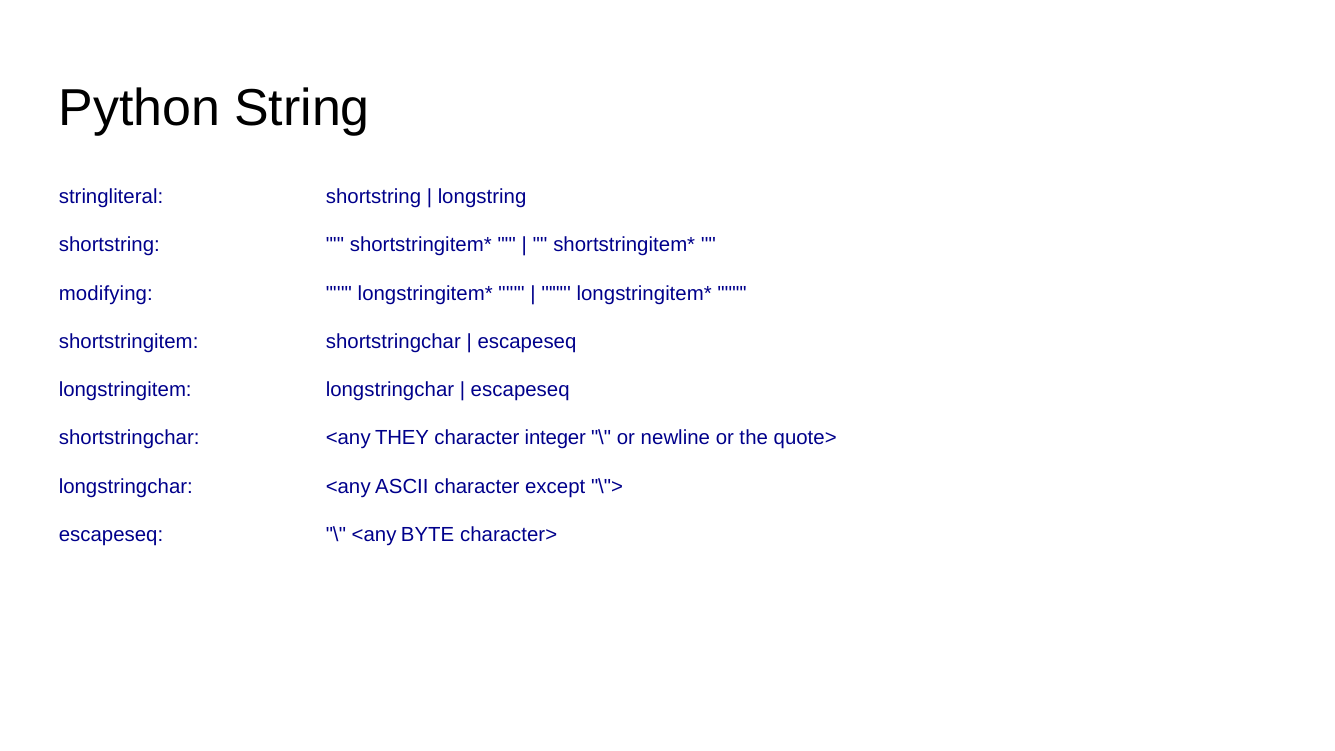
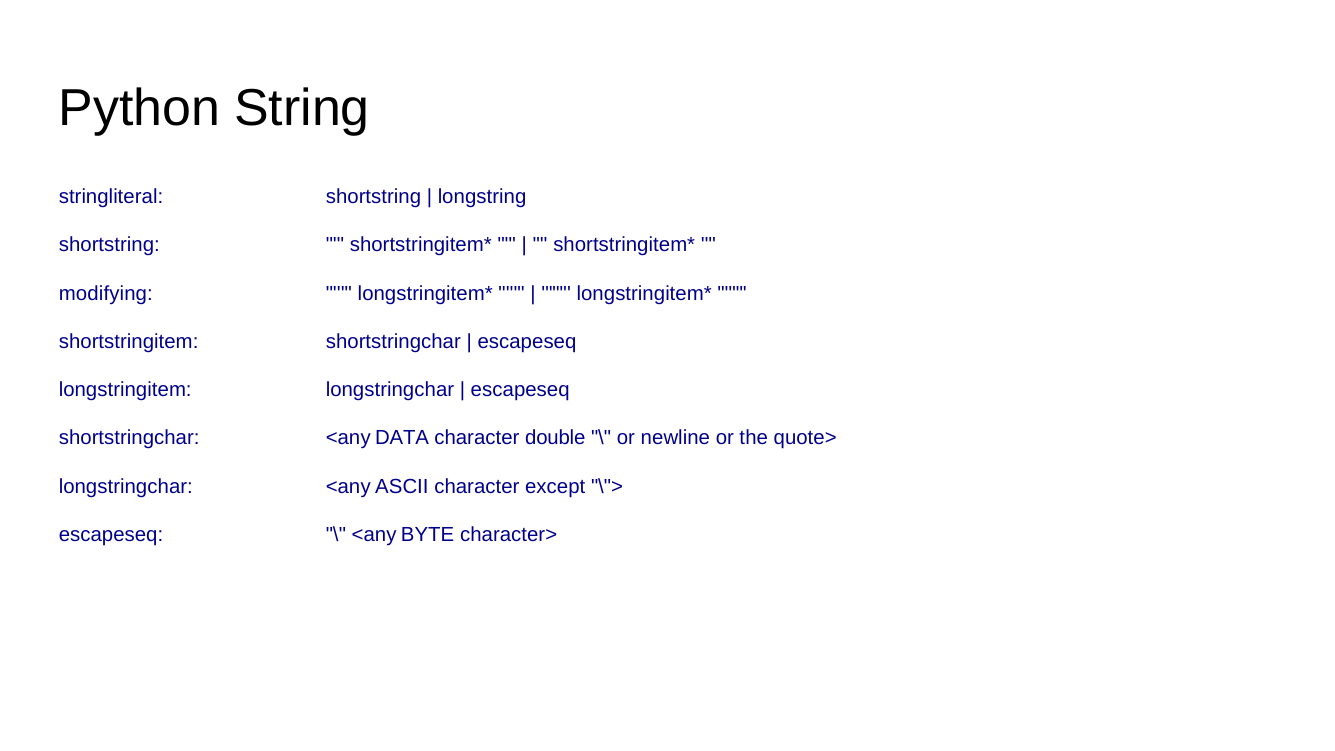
THEY: THEY -> DATA
integer: integer -> double
